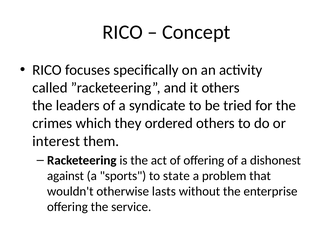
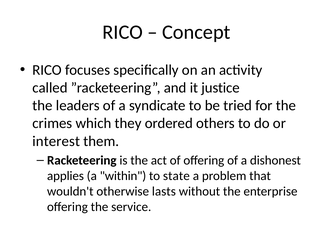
it others: others -> justice
against: against -> applies
sports: sports -> within
